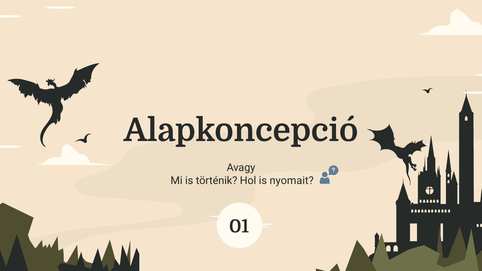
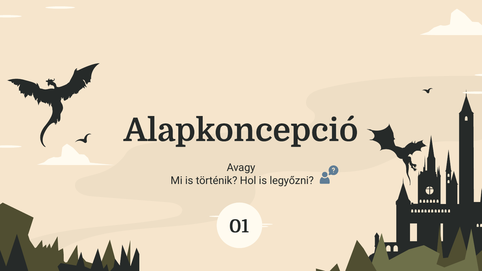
nyomait: nyomait -> legyőzni
